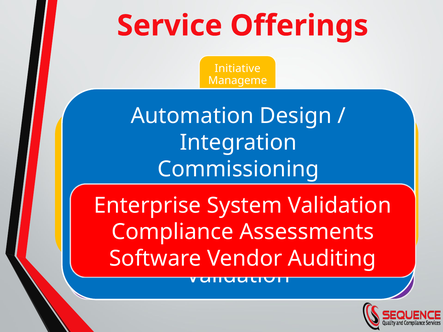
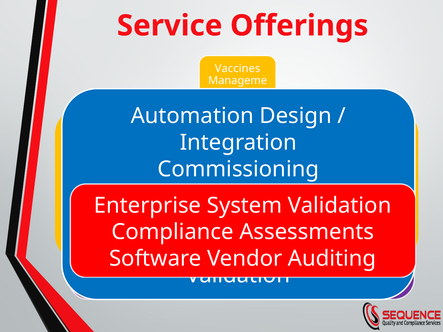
Initiative: Initiative -> Vaccines
